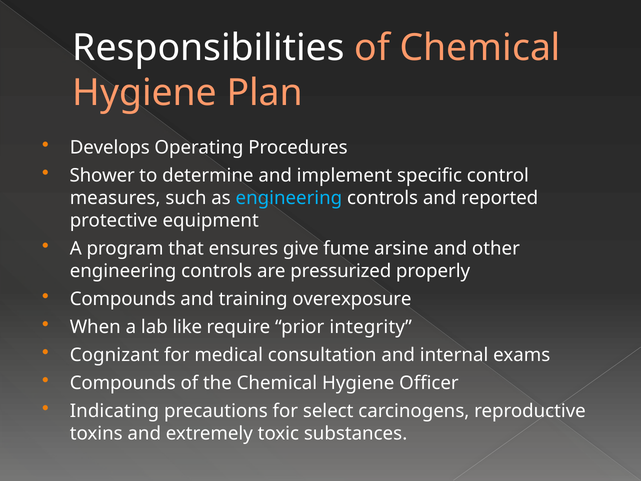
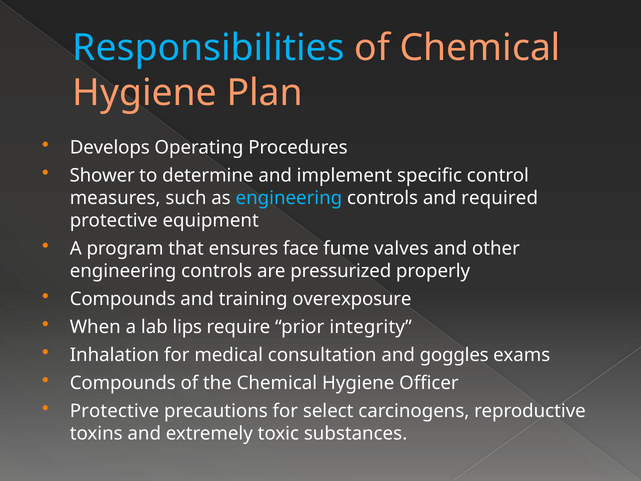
Responsibilities colour: white -> light blue
reported: reported -> required
give: give -> face
arsine: arsine -> valves
like: like -> lips
Cognizant: Cognizant -> Inhalation
internal: internal -> goggles
Indicating at (114, 411): Indicating -> Protective
